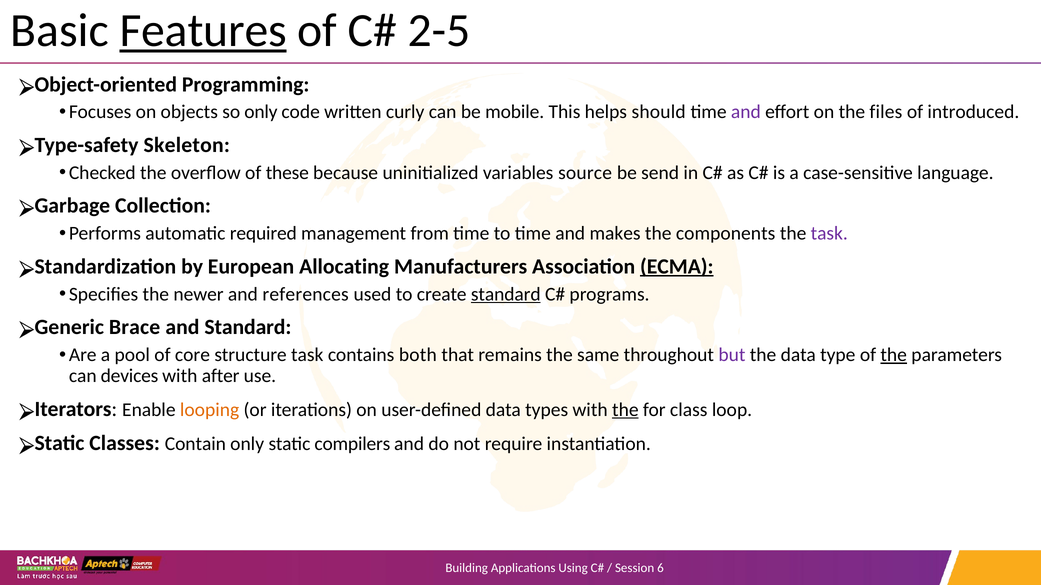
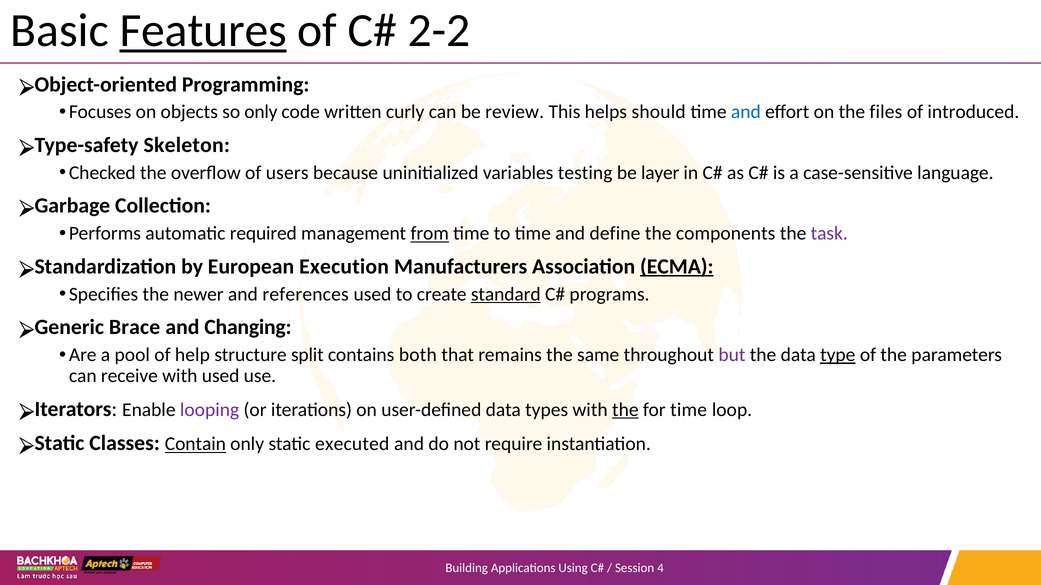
2-5: 2-5 -> 2-2
mobile: mobile -> review
and at (746, 112) colour: purple -> blue
these: these -> users
source: source -> testing
send: send -> layer
from underline: none -> present
makes: makes -> define
Allocating: Allocating -> Execution
and Standard: Standard -> Changing
core: core -> help
structure task: task -> split
type underline: none -> present
the at (894, 355) underline: present -> none
devices: devices -> receive
with after: after -> used
looping colour: orange -> purple
for class: class -> time
Contain underline: none -> present
compilers: compilers -> executed
6: 6 -> 4
